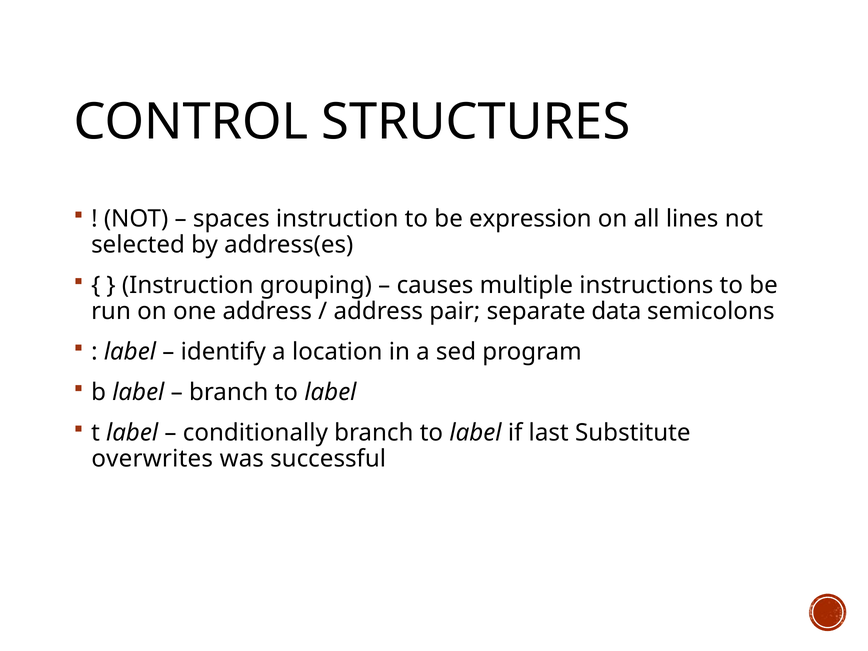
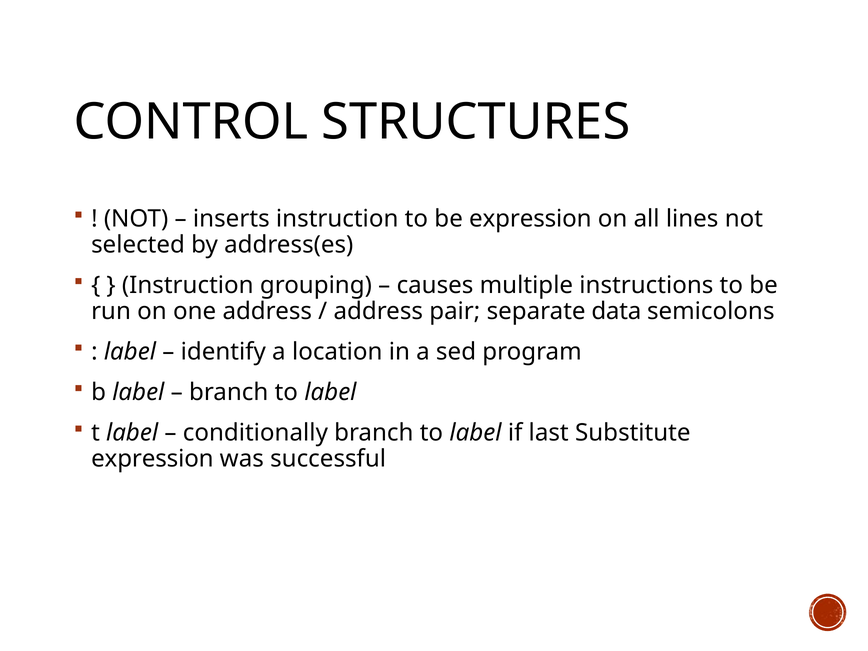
spaces: spaces -> inserts
overwrites at (152, 459): overwrites -> expression
